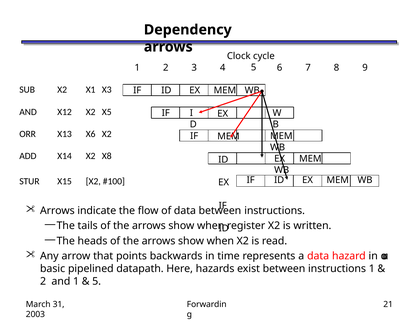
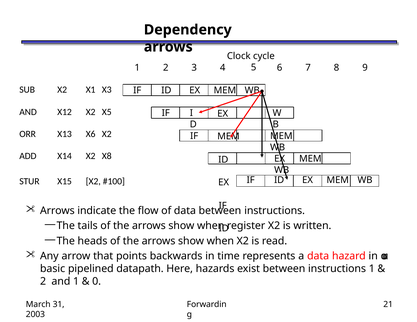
5 at (97, 281): 5 -> 0
